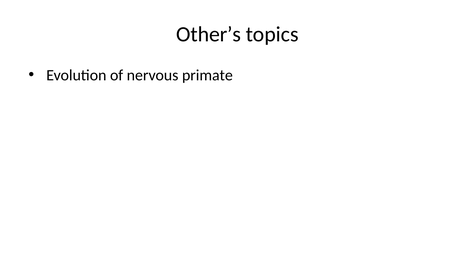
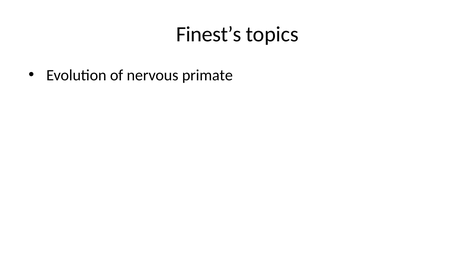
Other’s: Other’s -> Finest’s
